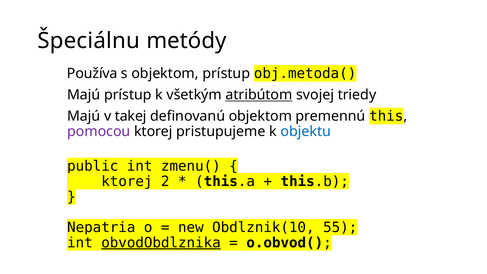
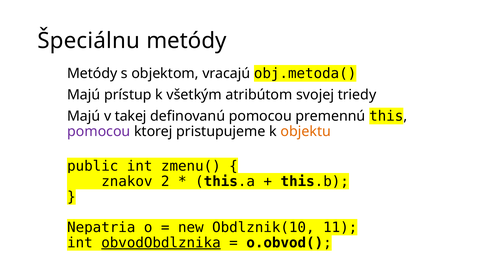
Používa at (92, 73): Používa -> Metódy
objektom prístup: prístup -> vracajú
atribútom underline: present -> none
definovanú objektom: objektom -> pomocou
objektu colour: blue -> orange
ktorej at (127, 181): ktorej -> znakov
55: 55 -> 11
